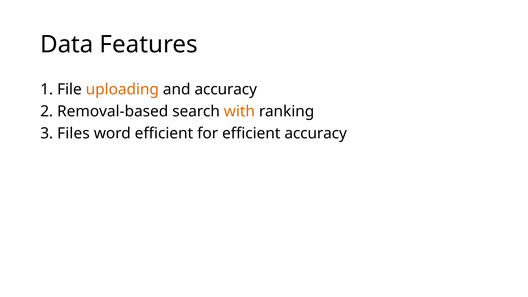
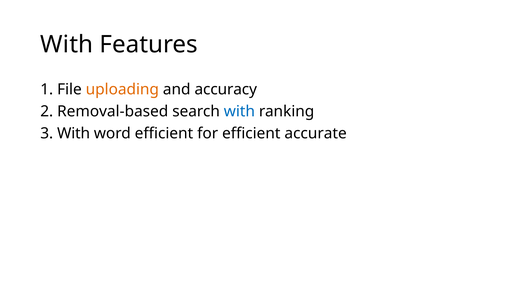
Data at (67, 44): Data -> With
with at (239, 111) colour: orange -> blue
3 Files: Files -> With
efficient accuracy: accuracy -> accurate
